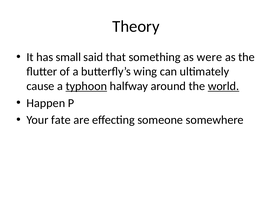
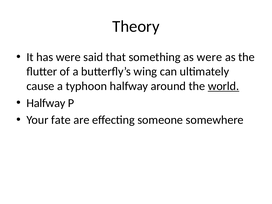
has small: small -> were
typhoon underline: present -> none
Happen at (46, 103): Happen -> Halfway
